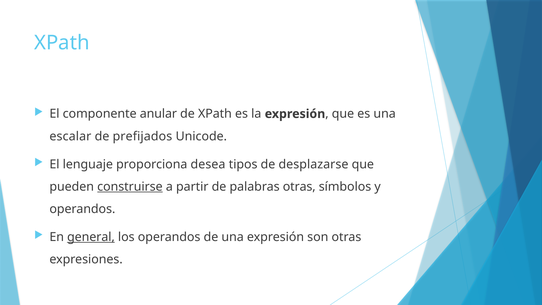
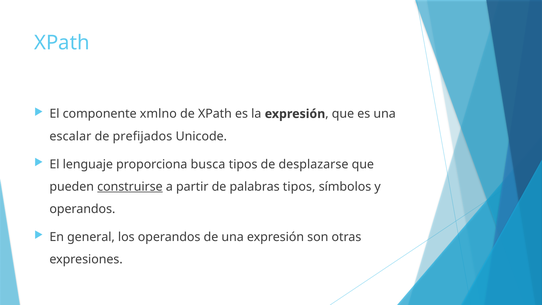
anular: anular -> xmlno
desea: desea -> busca
palabras otras: otras -> tipos
general underline: present -> none
